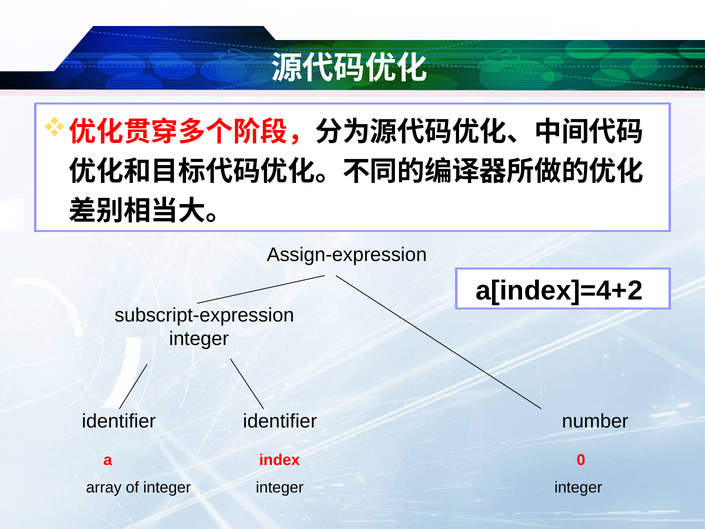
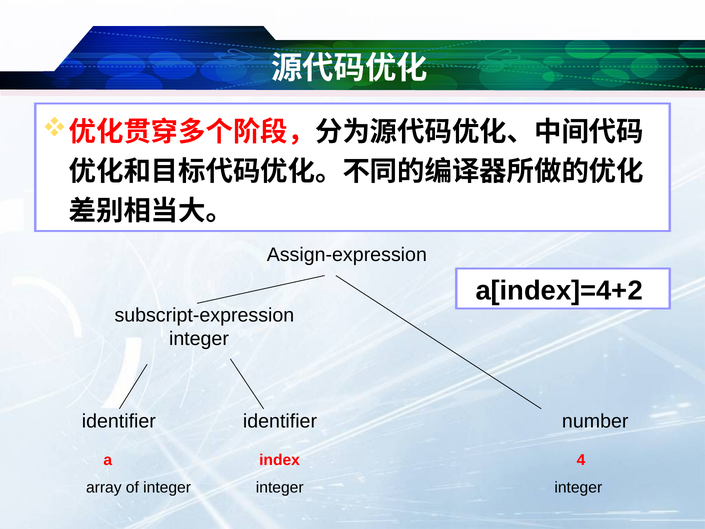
0: 0 -> 4
